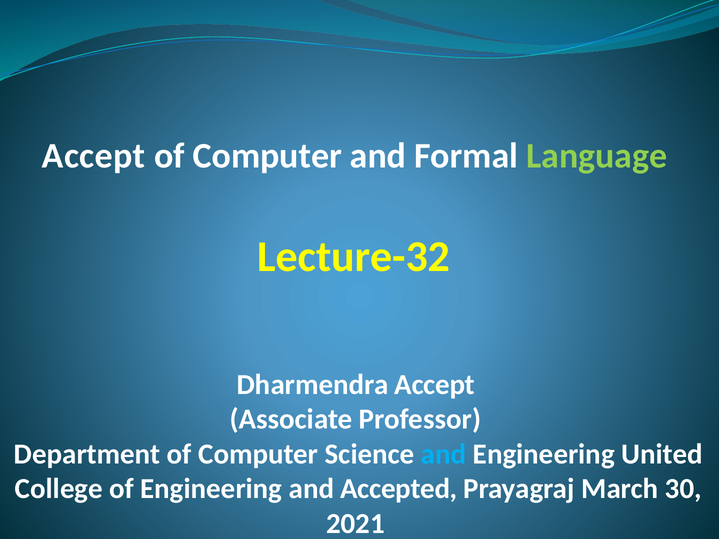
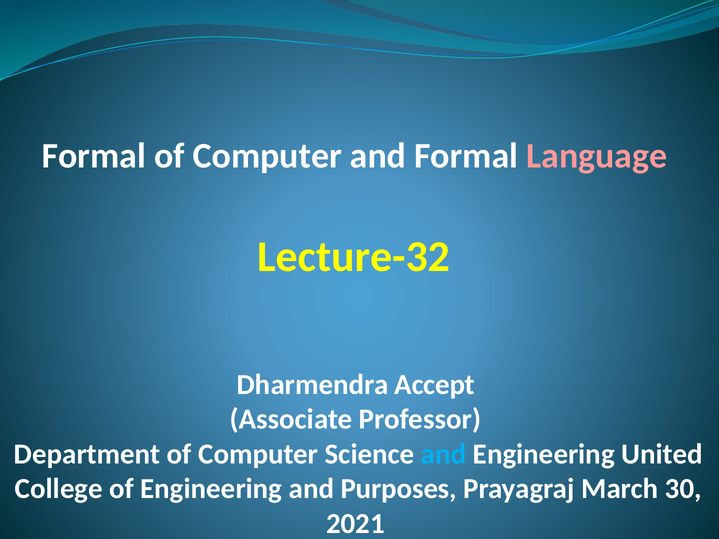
Accept at (94, 156): Accept -> Formal
Language colour: light green -> pink
Accepted: Accepted -> Purposes
